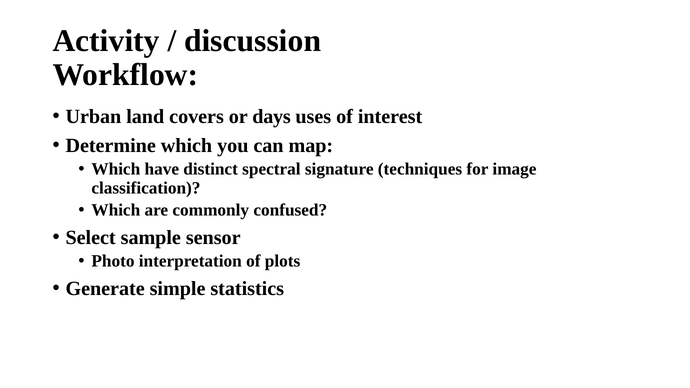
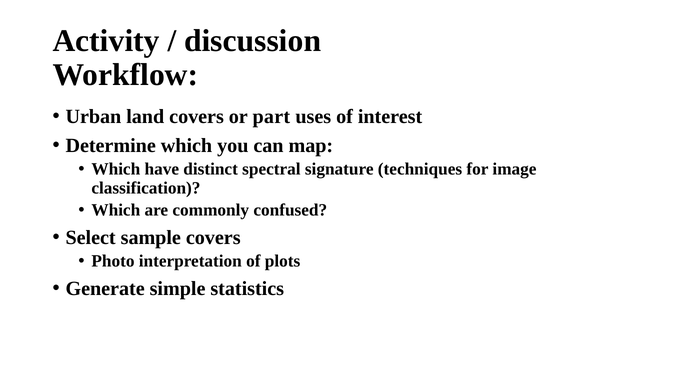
days: days -> part
sample sensor: sensor -> covers
